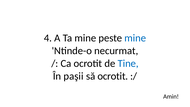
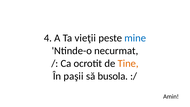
Ta mine: mine -> vieţii
Tine colour: blue -> orange
să ocrotit: ocrotit -> busola
